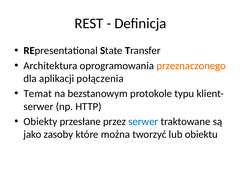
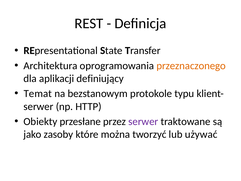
połączenia: połączenia -> definiujący
serwer at (143, 121) colour: blue -> purple
obiektu: obiektu -> używać
